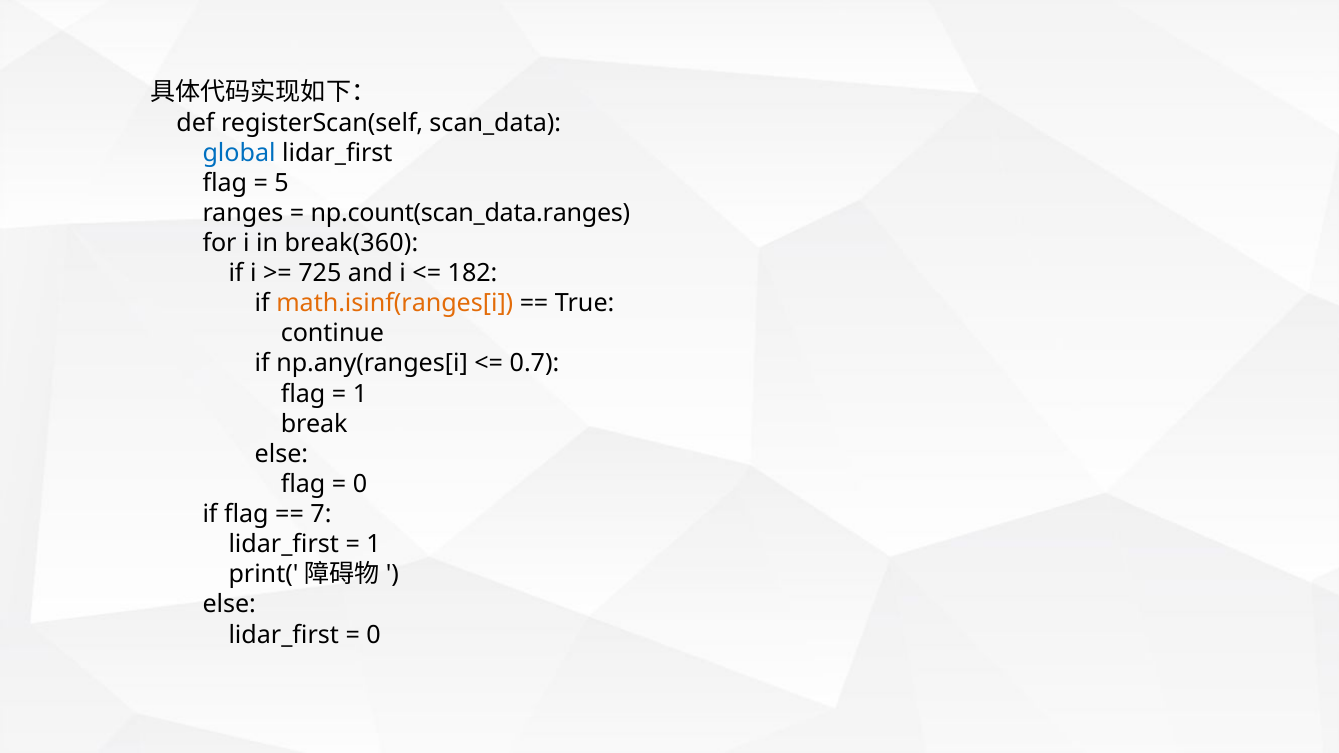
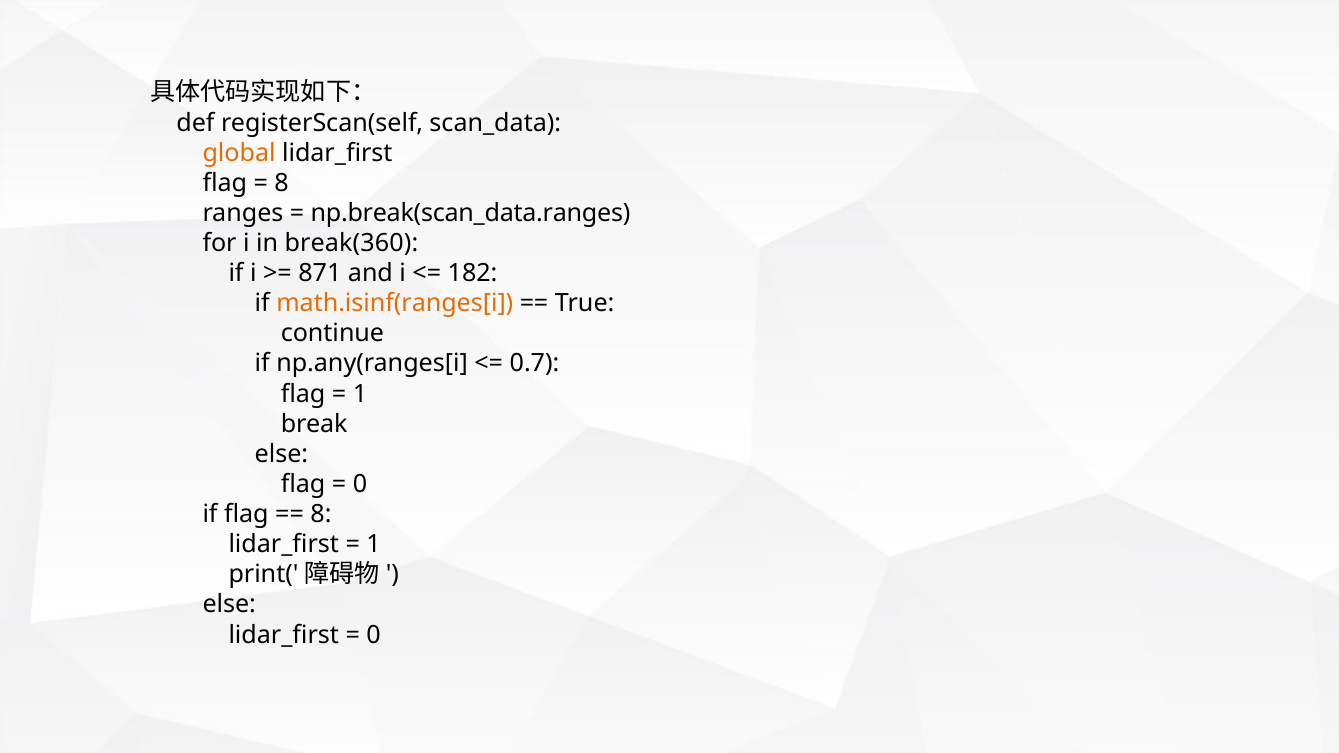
global colour: blue -> orange
5 at (282, 183): 5 -> 8
np.count(scan_data.ranges: np.count(scan_data.ranges -> np.break(scan_data.ranges
725: 725 -> 871
7 at (321, 514): 7 -> 8
